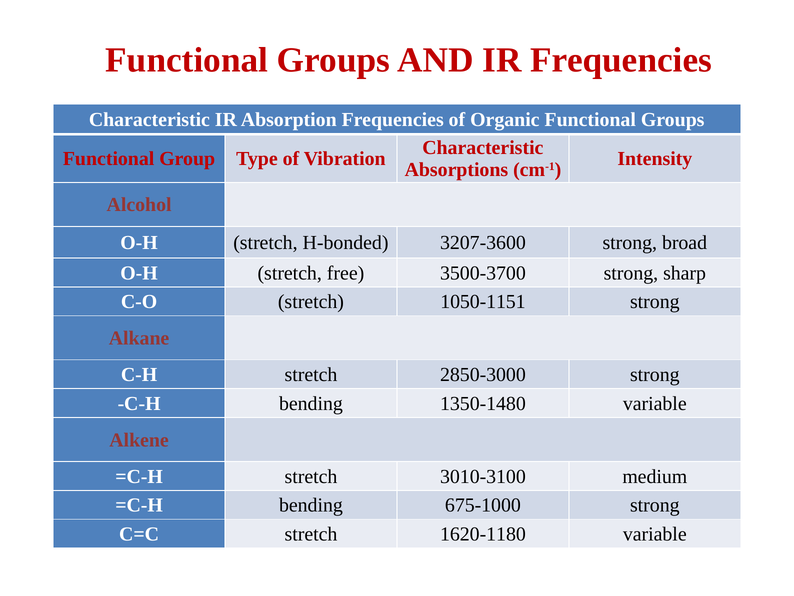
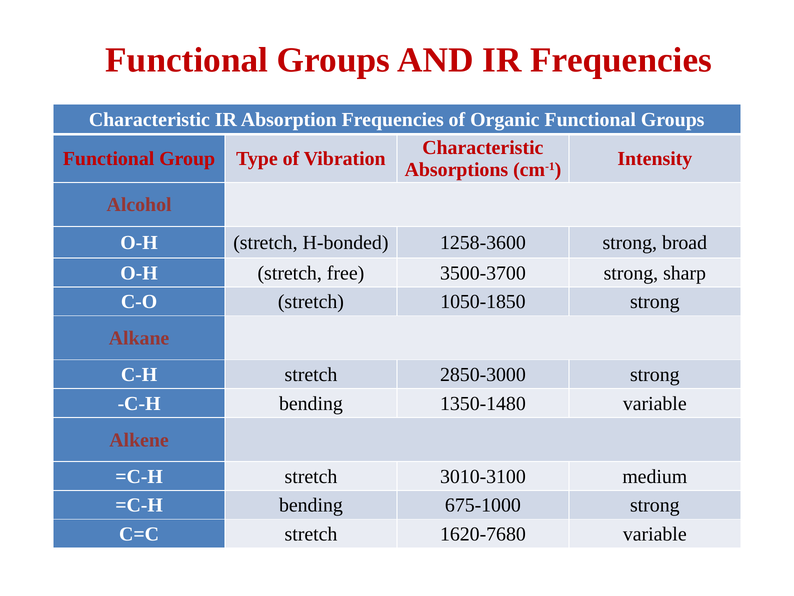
3207-3600: 3207-3600 -> 1258-3600
1050-1151: 1050-1151 -> 1050-1850
1620-1180: 1620-1180 -> 1620-7680
